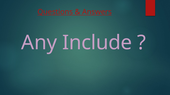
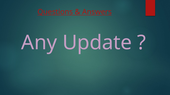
Include: Include -> Update
